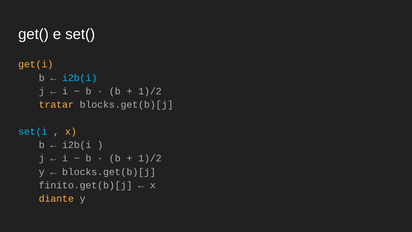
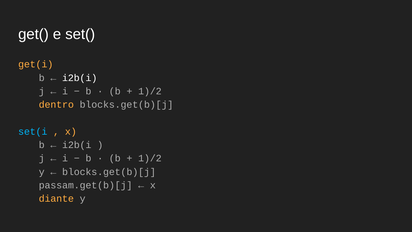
i2b(i at (80, 78) colour: light blue -> white
tratar: tratar -> dentro
finito.get(b)[j: finito.get(b)[j -> passam.get(b)[j
